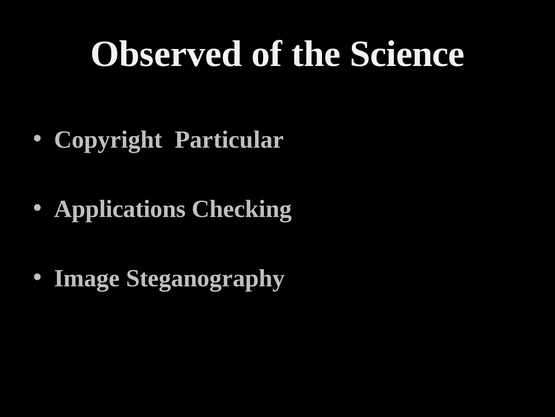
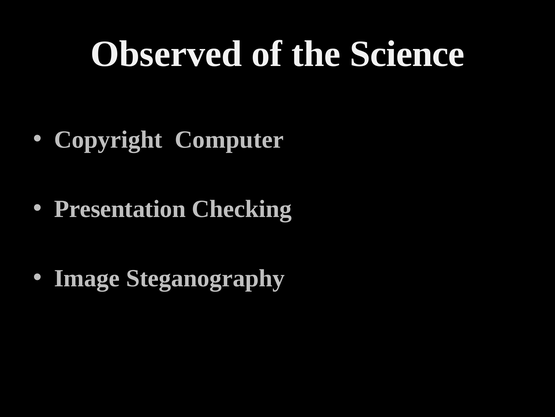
Particular: Particular -> Computer
Applications: Applications -> Presentation
